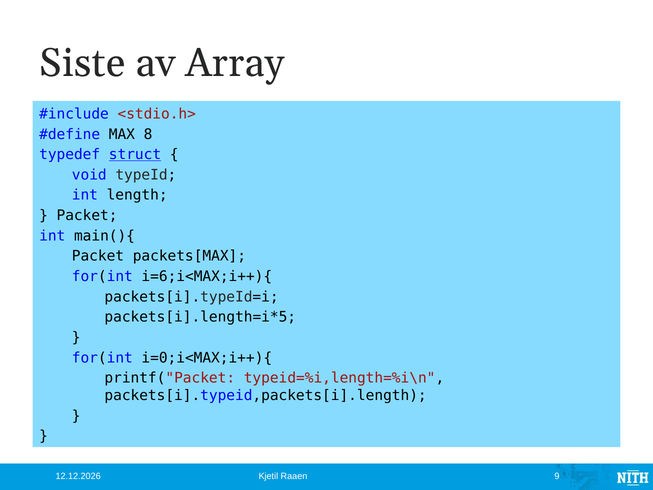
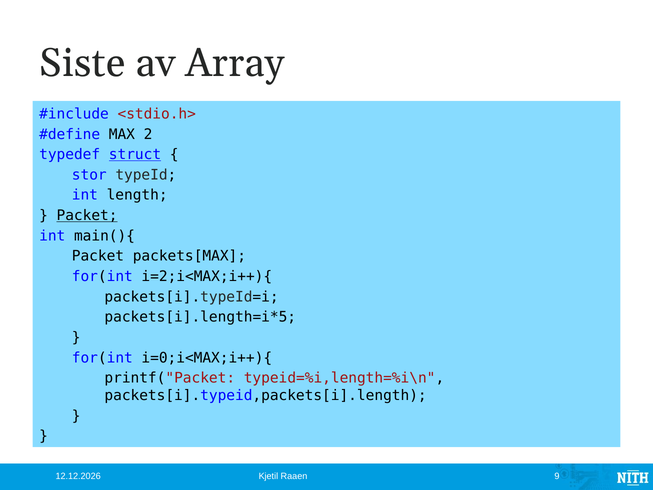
8: 8 -> 2
void: void -> stor
Packet at (87, 215) underline: none -> present
i=6;i<MAX;i++){: i=6;i<MAX;i++){ -> i=2;i<MAX;i++){
